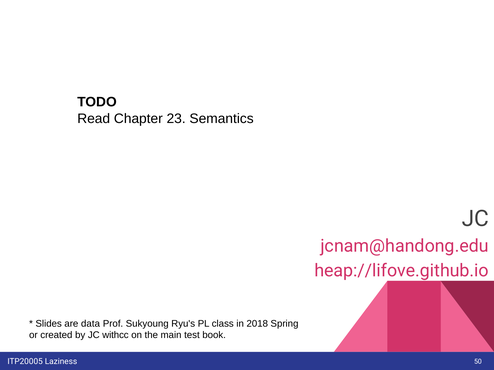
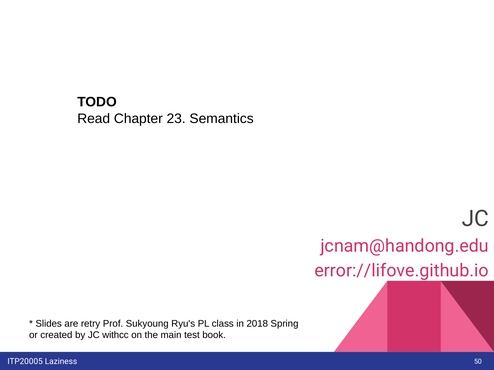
heap://lifove.github.io: heap://lifove.github.io -> error://lifove.github.io
data: data -> retry
